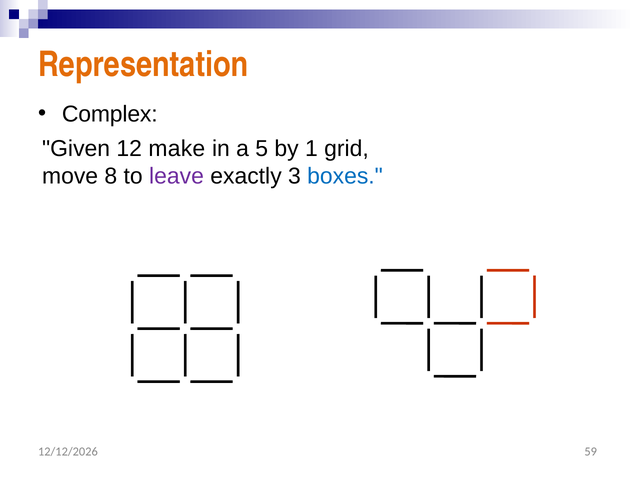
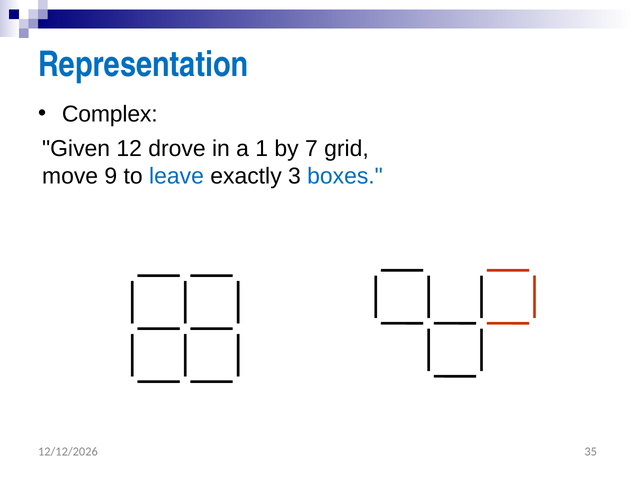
Representation colour: orange -> blue
make: make -> drove
5: 5 -> 1
1: 1 -> 7
8: 8 -> 9
leave colour: purple -> blue
59: 59 -> 35
